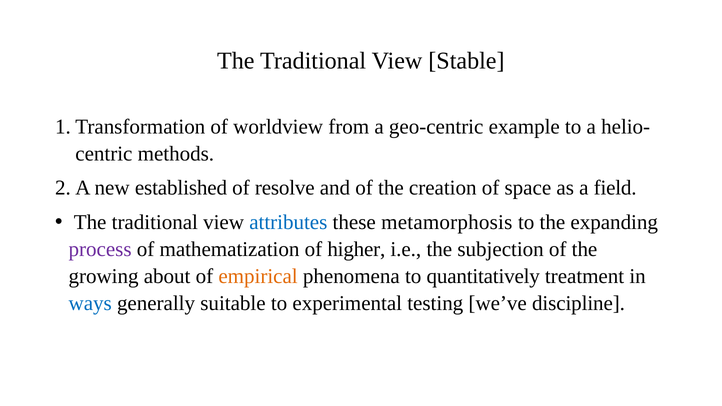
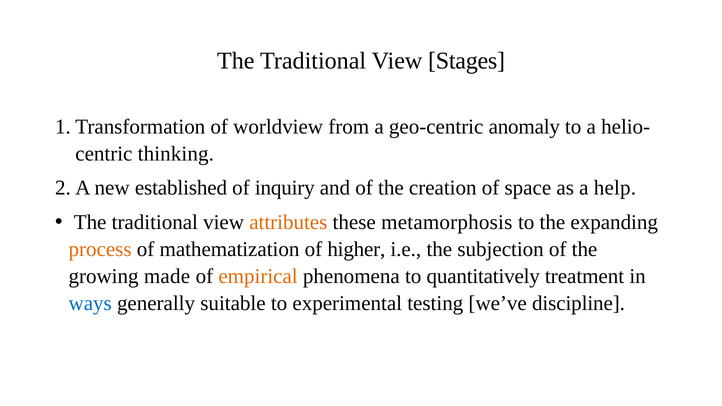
Stable: Stable -> Stages
example: example -> anomaly
methods: methods -> thinking
resolve: resolve -> inquiry
field: field -> help
attributes colour: blue -> orange
process colour: purple -> orange
about: about -> made
